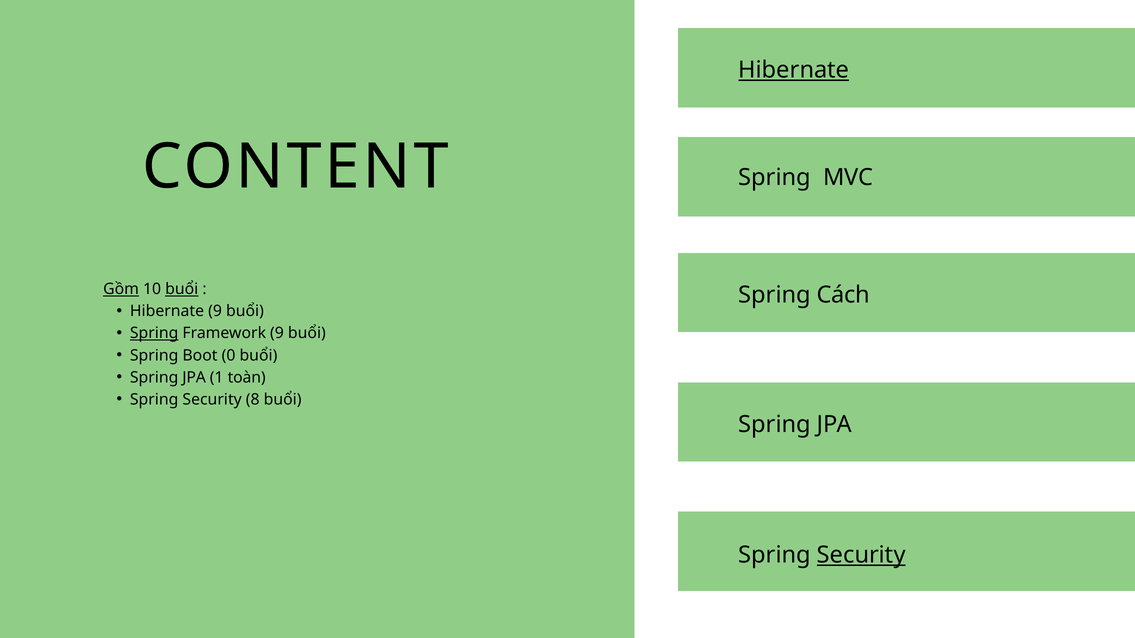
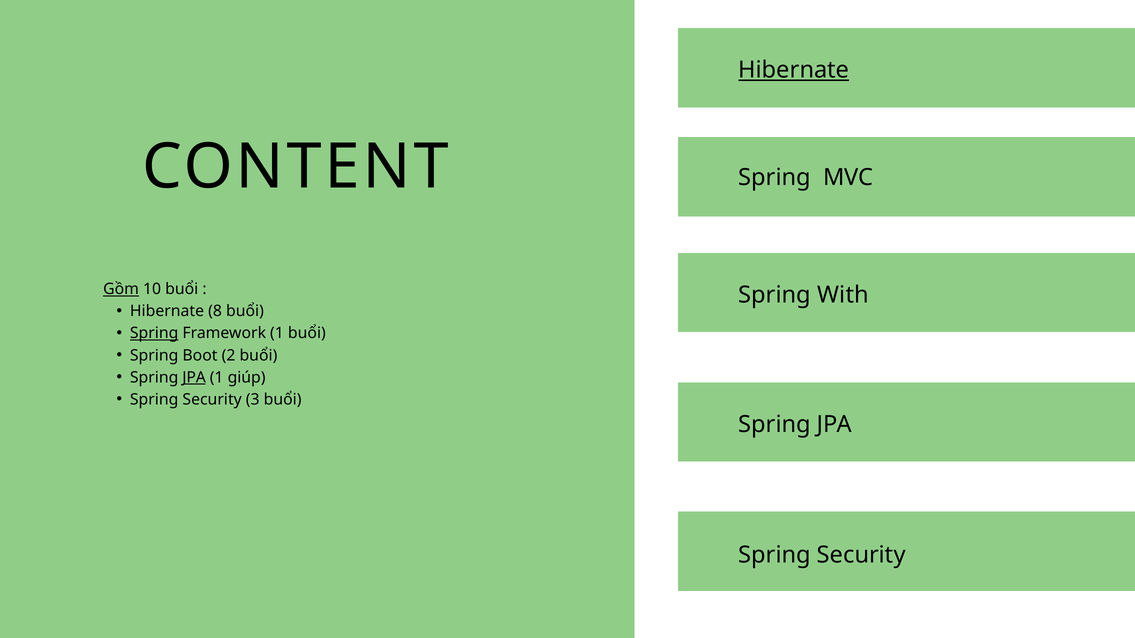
buổi at (182, 289) underline: present -> none
Cách: Cách -> With
Hibernate 9: 9 -> 8
Framework 9: 9 -> 1
0: 0 -> 2
JPA at (194, 378) underline: none -> present
toàn: toàn -> giúp
8: 8 -> 3
Security at (861, 555) underline: present -> none
